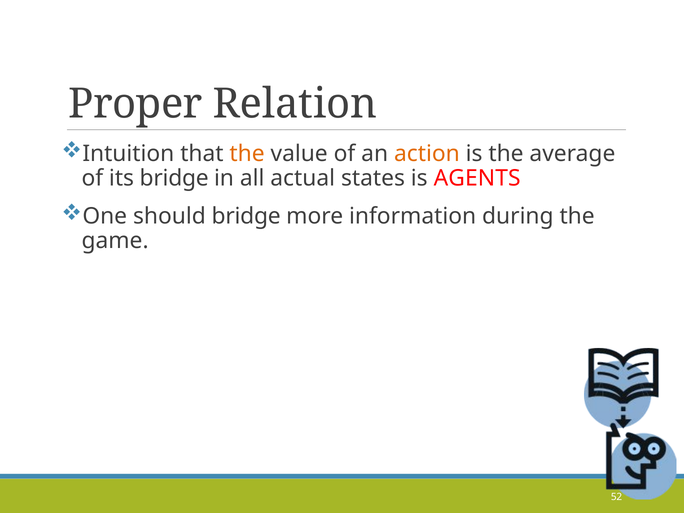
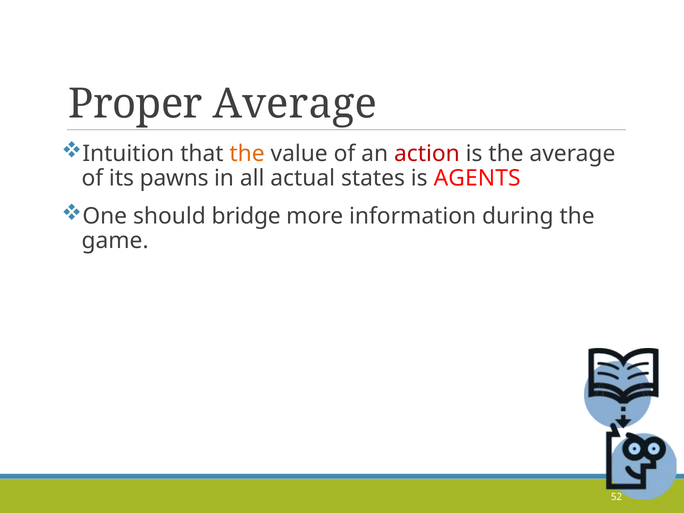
Proper Relation: Relation -> Average
action colour: orange -> red
its bridge: bridge -> pawns
